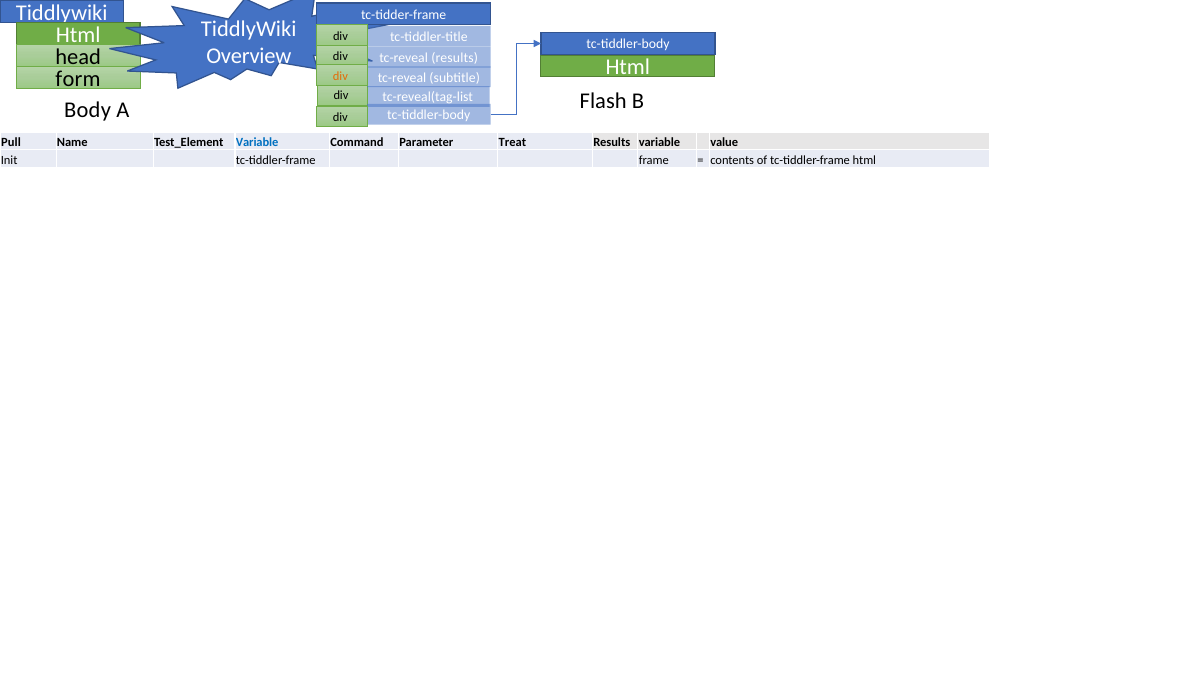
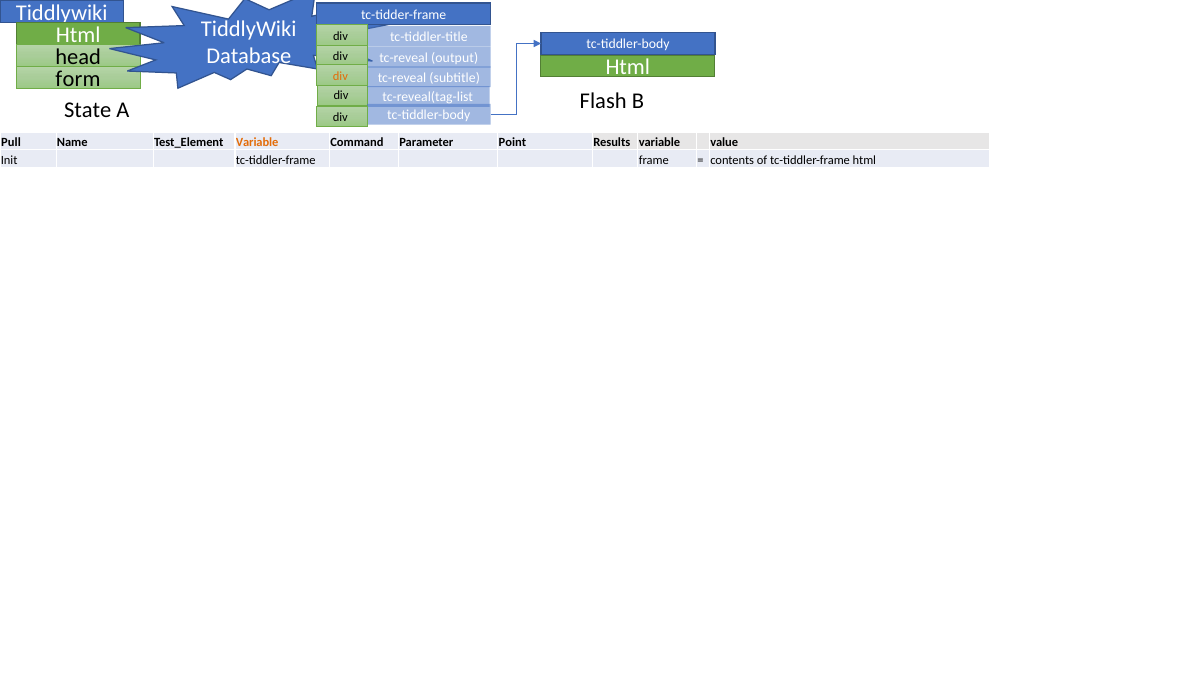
Overview: Overview -> Database
tc-reveal results: results -> output
Body: Body -> State
Variable at (257, 142) colour: blue -> orange
Treat: Treat -> Point
